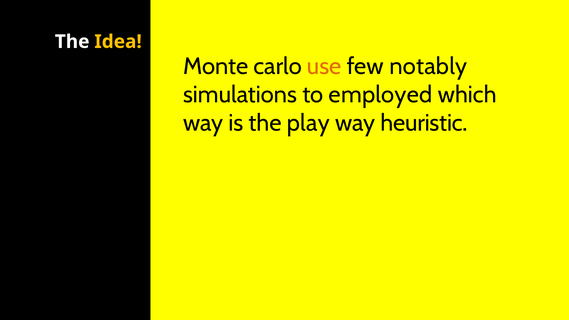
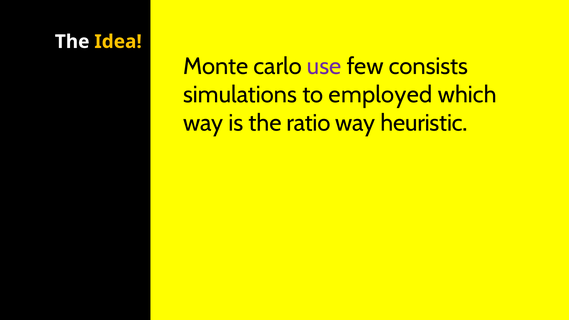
use colour: orange -> purple
notably: notably -> consists
play: play -> ratio
